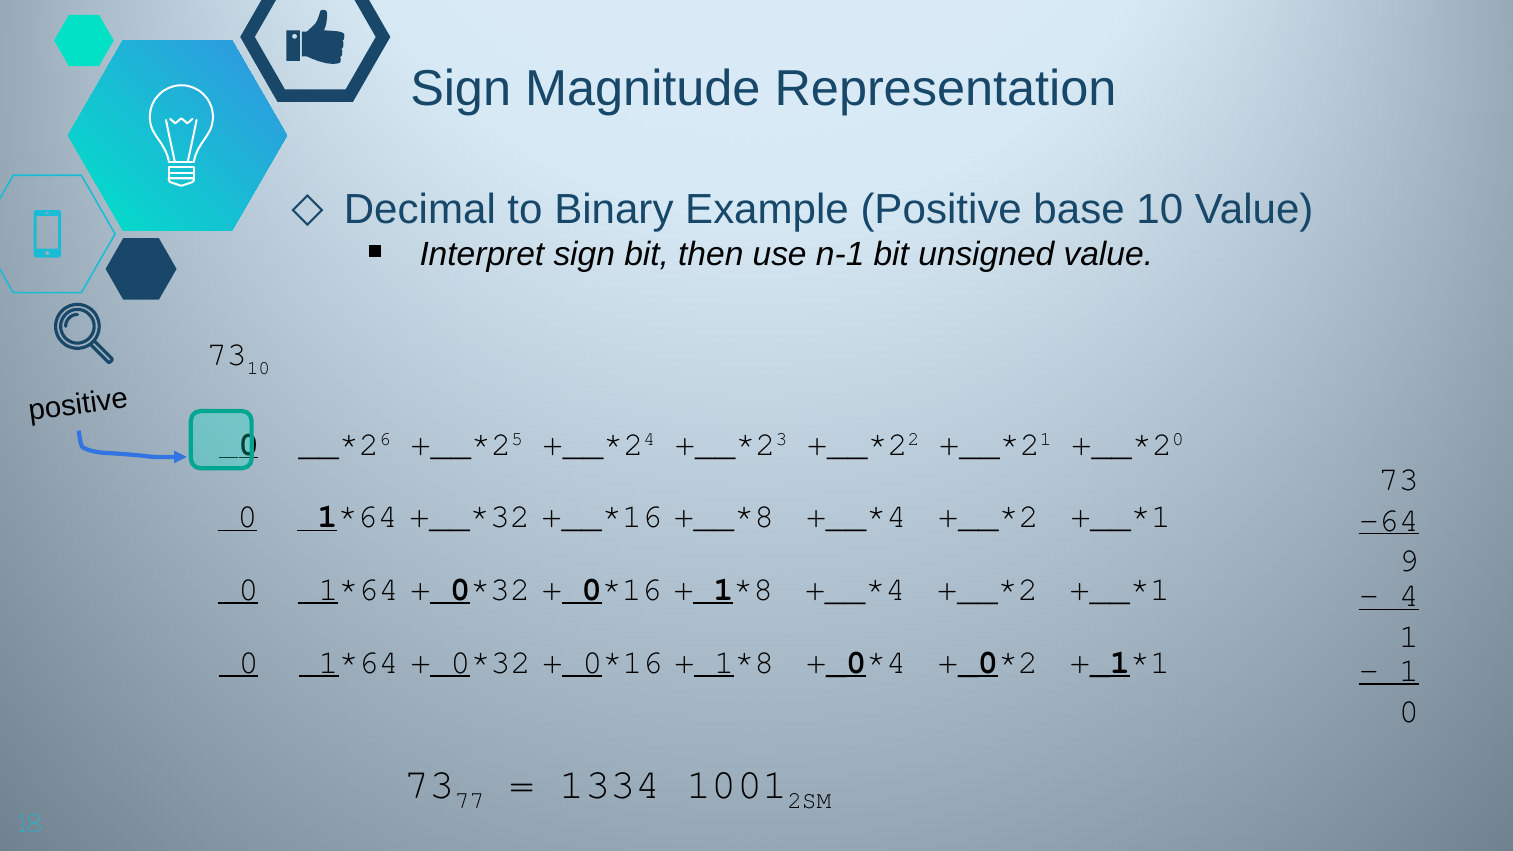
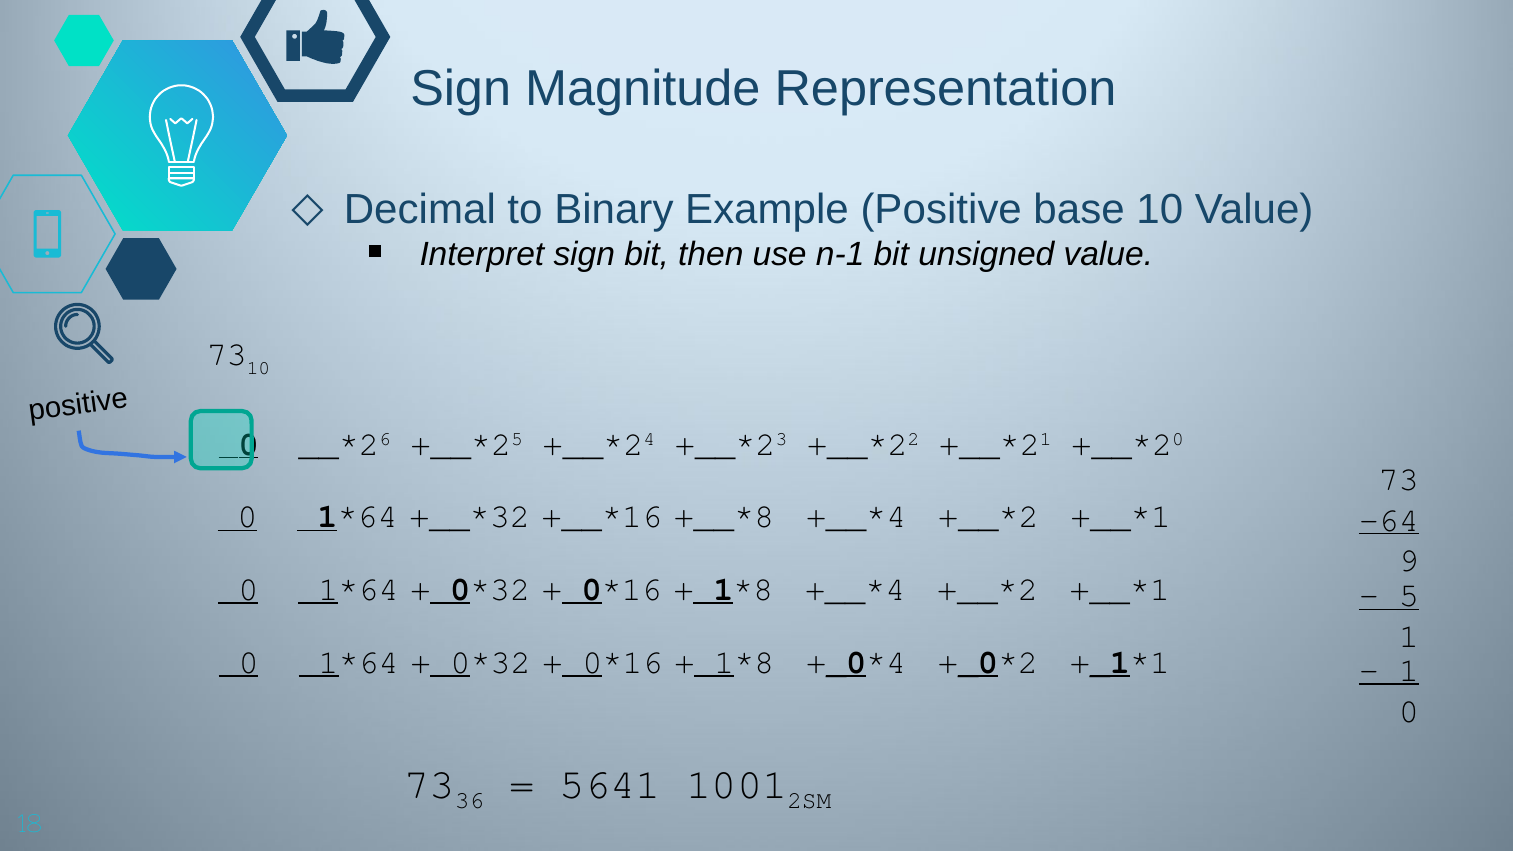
4: 4 -> 5
77: 77 -> 36
1334: 1334 -> 5641
